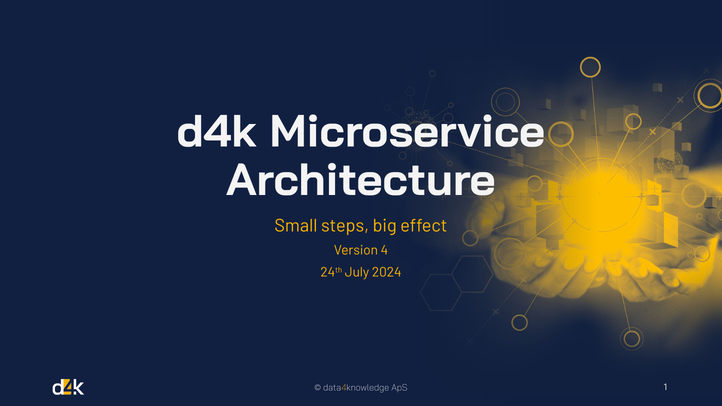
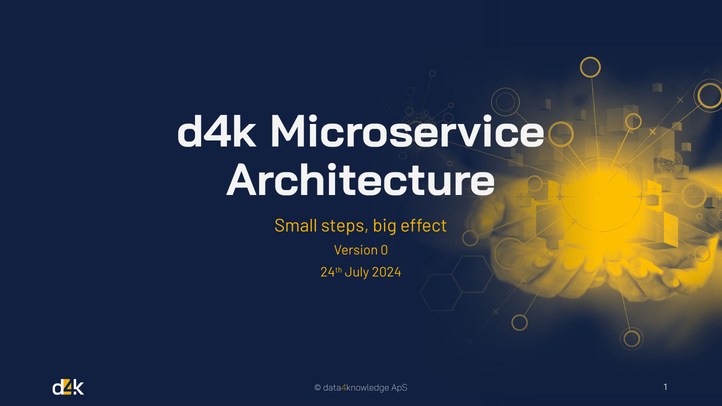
4: 4 -> 0
